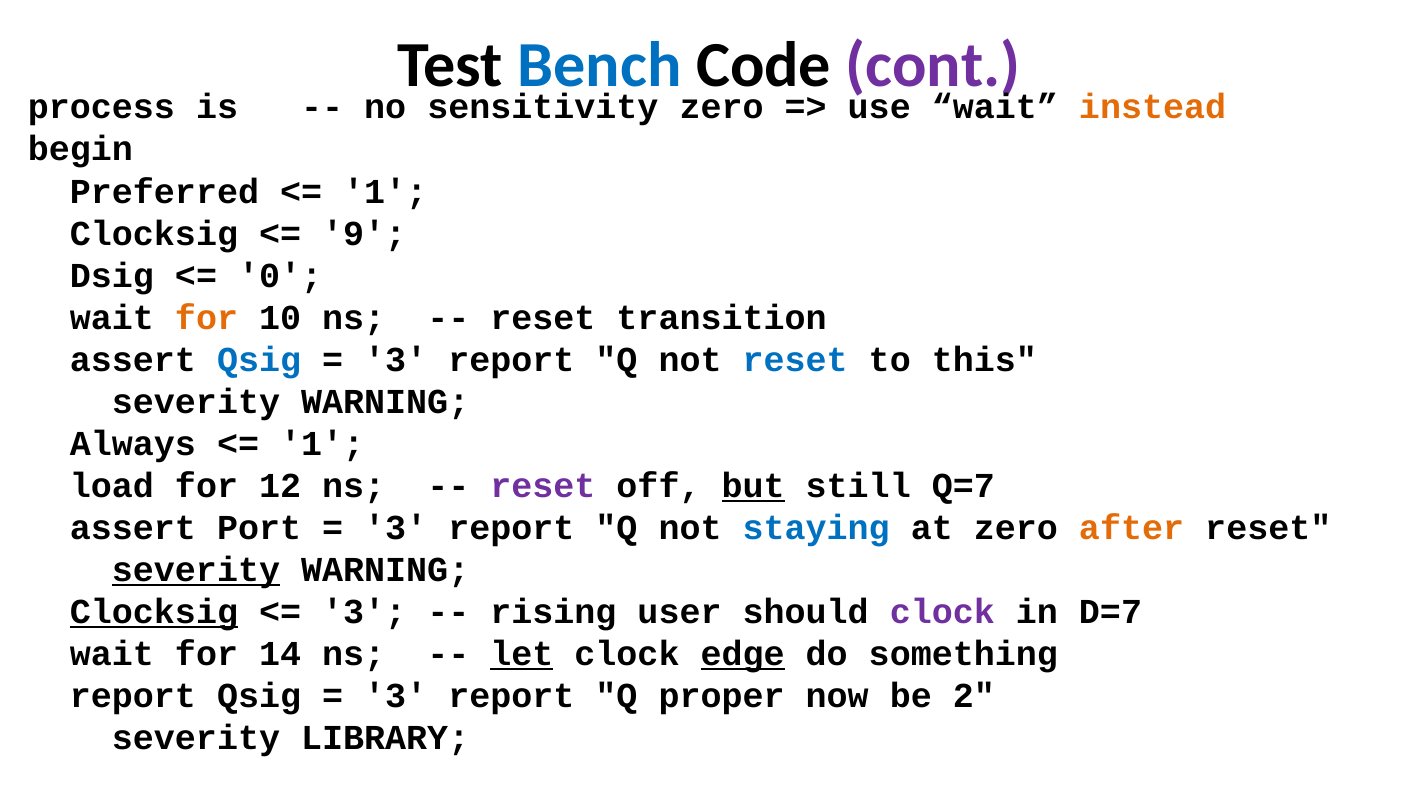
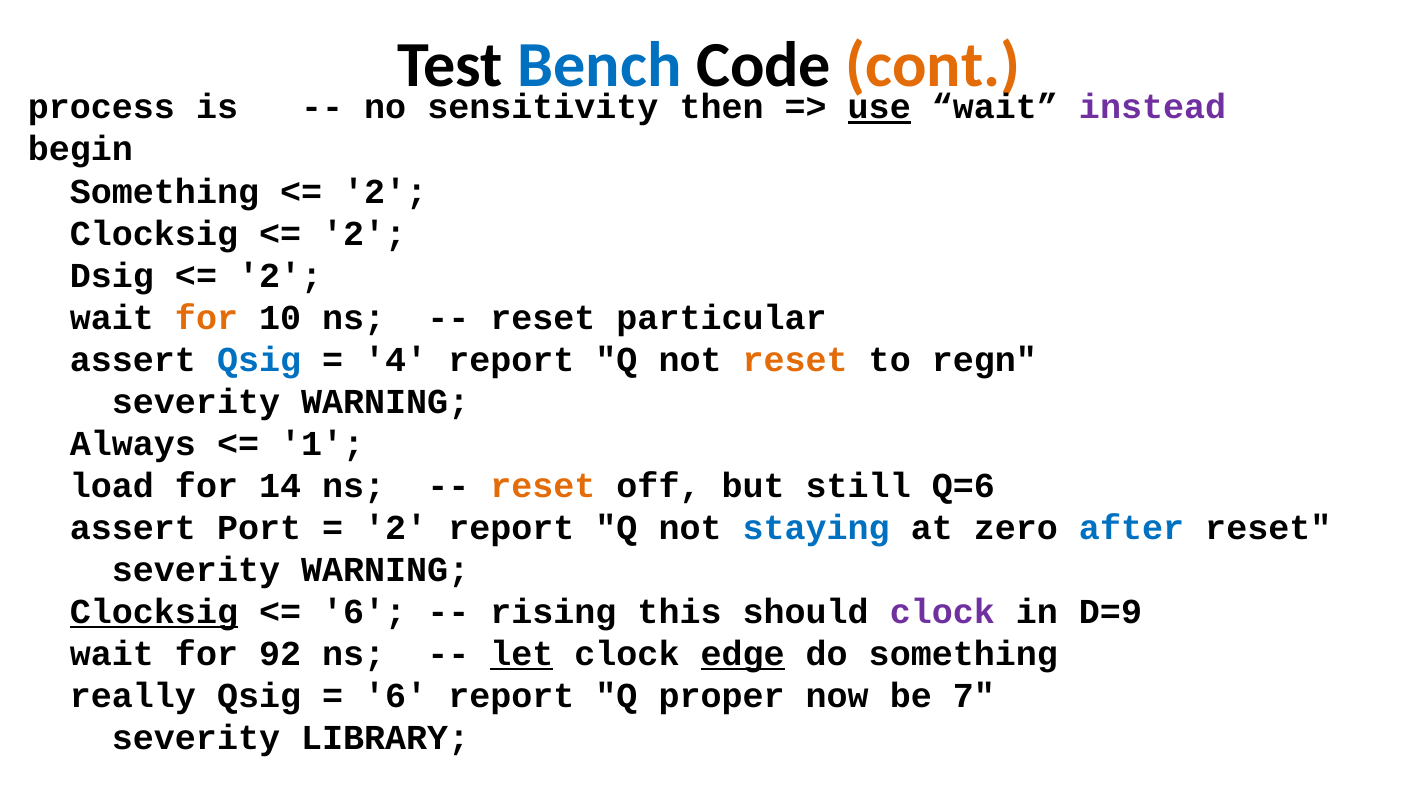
cont colour: purple -> orange
sensitivity zero: zero -> then
use underline: none -> present
instead colour: orange -> purple
Preferred at (164, 191): Preferred -> Something
1 at (385, 191): 1 -> 2
9 at (364, 233): 9 -> 2
0 at (280, 276): 0 -> 2
transition: transition -> particular
3 at (396, 360): 3 -> 4
reset at (795, 360) colour: blue -> orange
this: this -> regn
12: 12 -> 14
reset at (543, 486) colour: purple -> orange
but underline: present -> none
Q=7: Q=7 -> Q=6
3 at (396, 528): 3 -> 2
after colour: orange -> blue
severity at (196, 570) underline: present -> none
3 at (364, 612): 3 -> 6
user: user -> this
D=7: D=7 -> D=9
14: 14 -> 92
report at (133, 696): report -> really
3 at (396, 696): 3 -> 6
2: 2 -> 7
